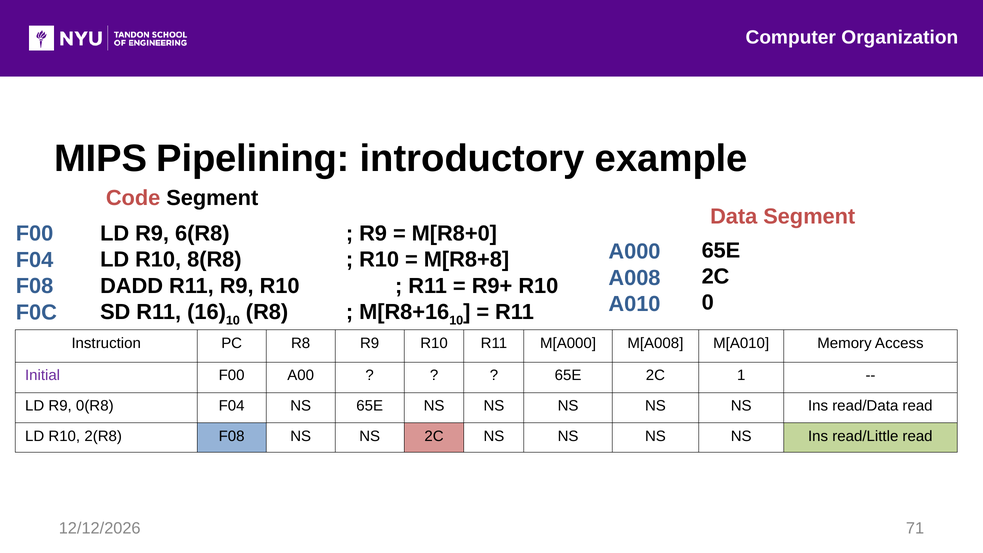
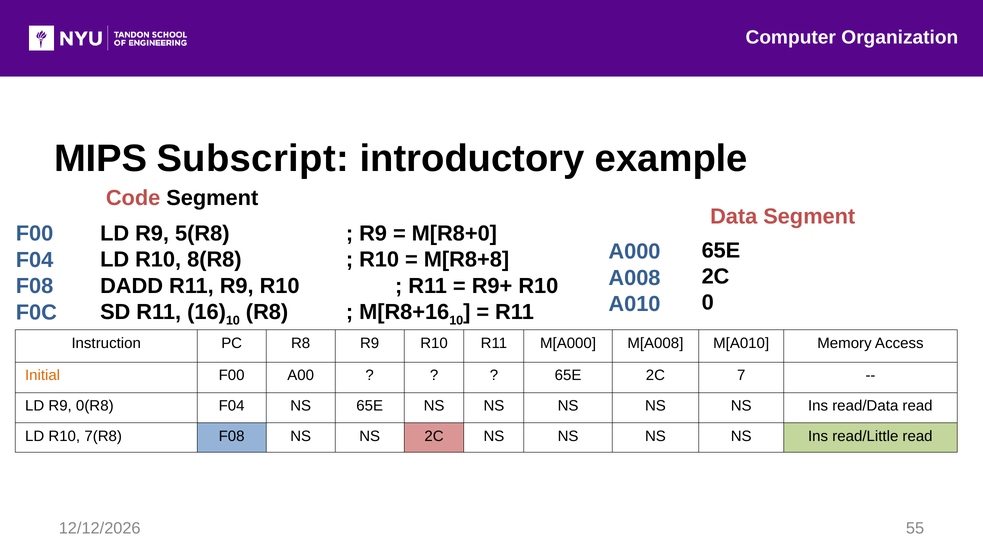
Pipelining: Pipelining -> Subscript
6(R8: 6(R8 -> 5(R8
Initial colour: purple -> orange
1: 1 -> 7
2(R8: 2(R8 -> 7(R8
71: 71 -> 55
